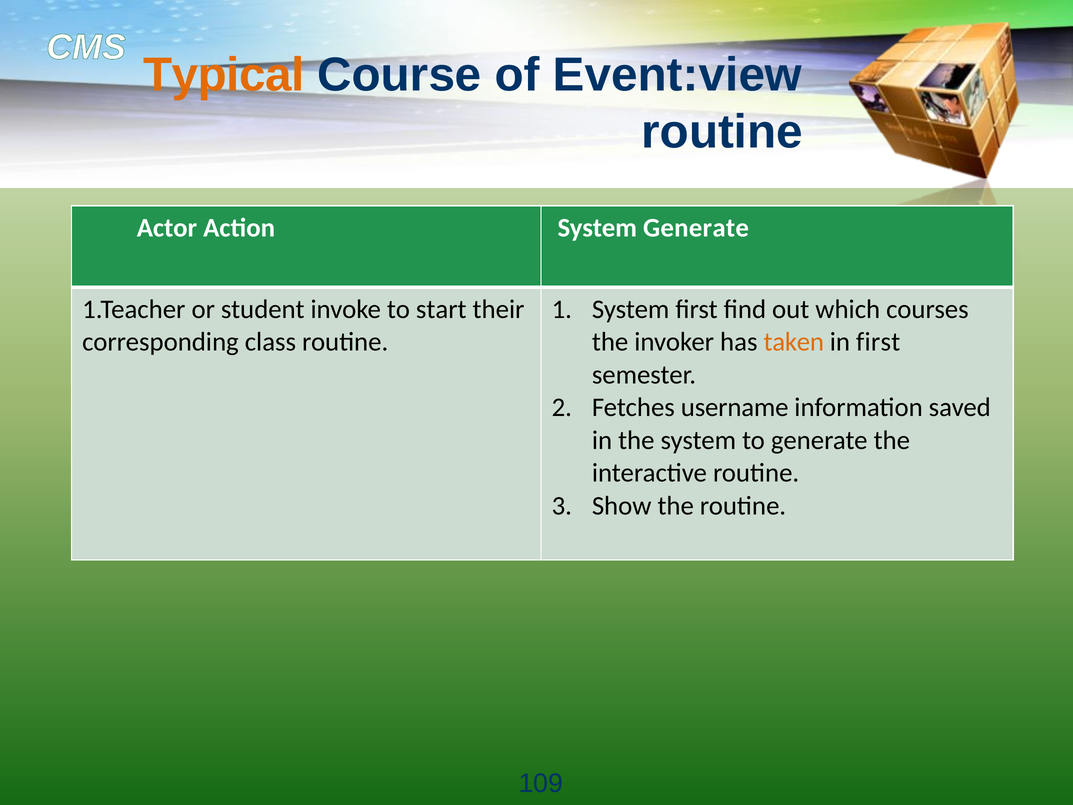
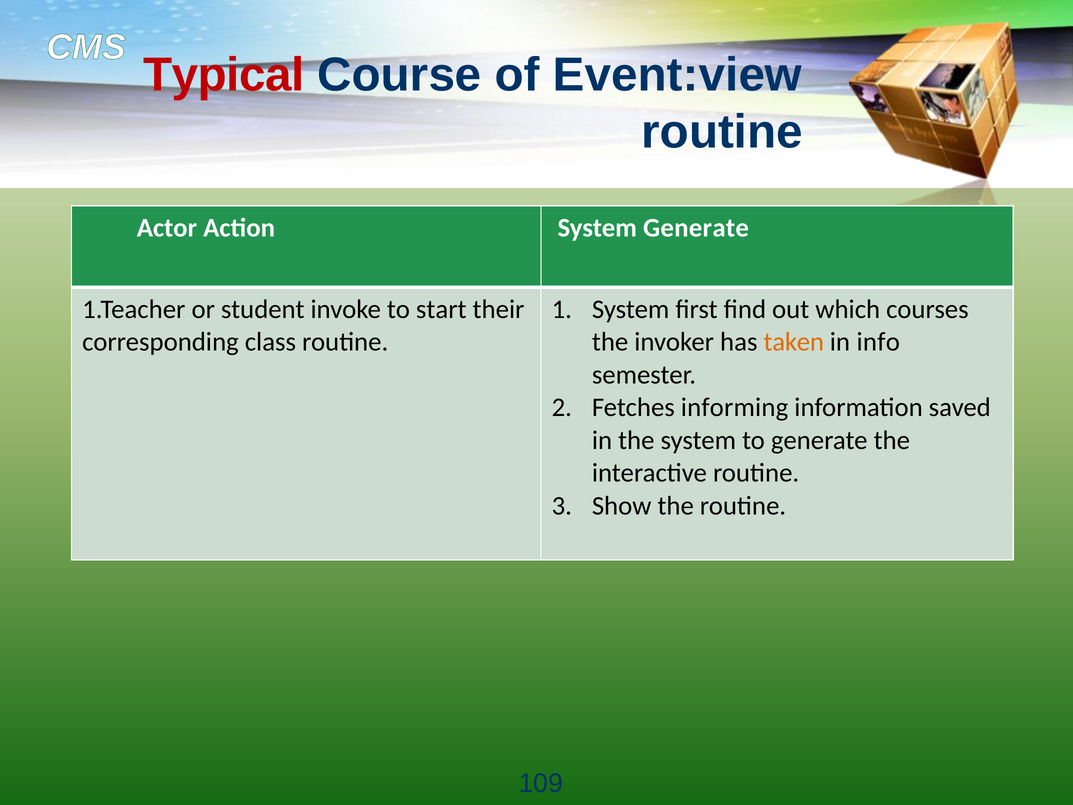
Typical colour: orange -> red
in first: first -> info
username: username -> informing
